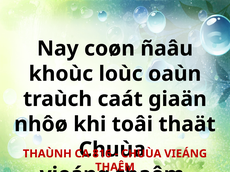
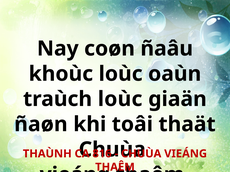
traùch caát: caát -> loùc
nhôø: nhôø -> ñaøn
